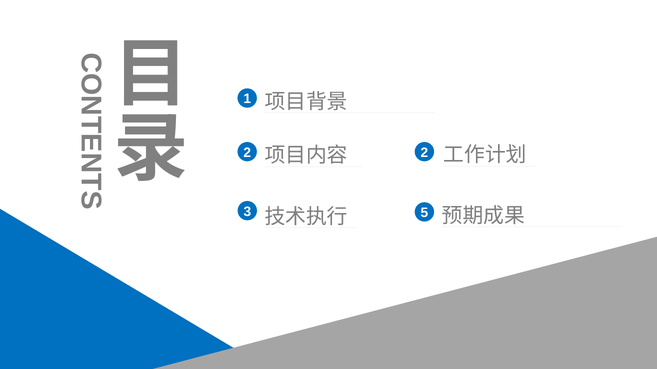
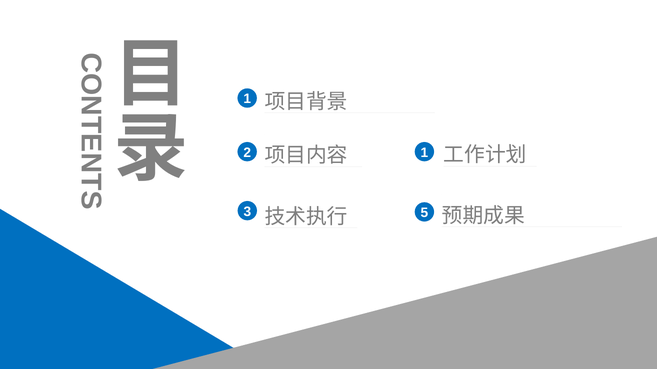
2 2: 2 -> 1
